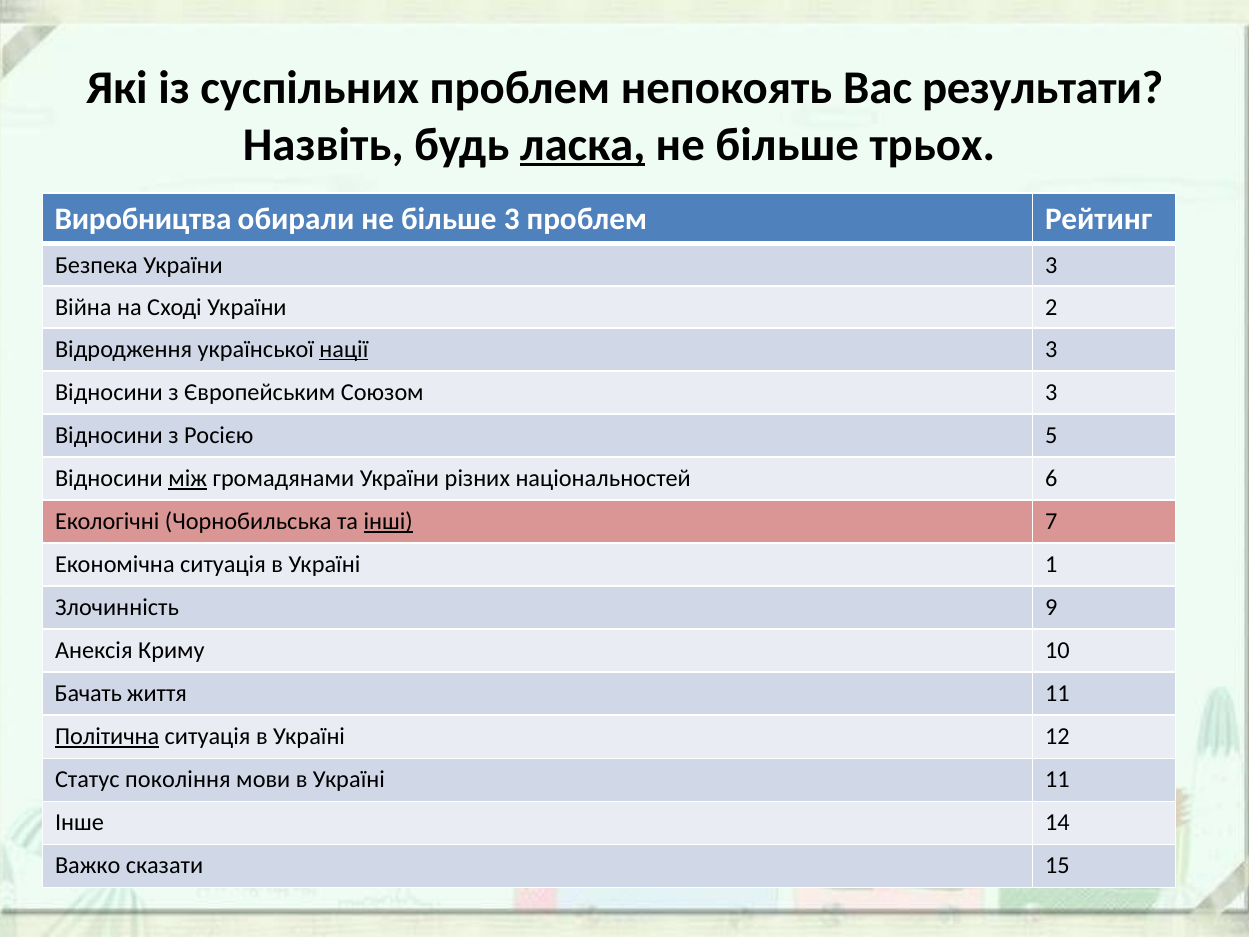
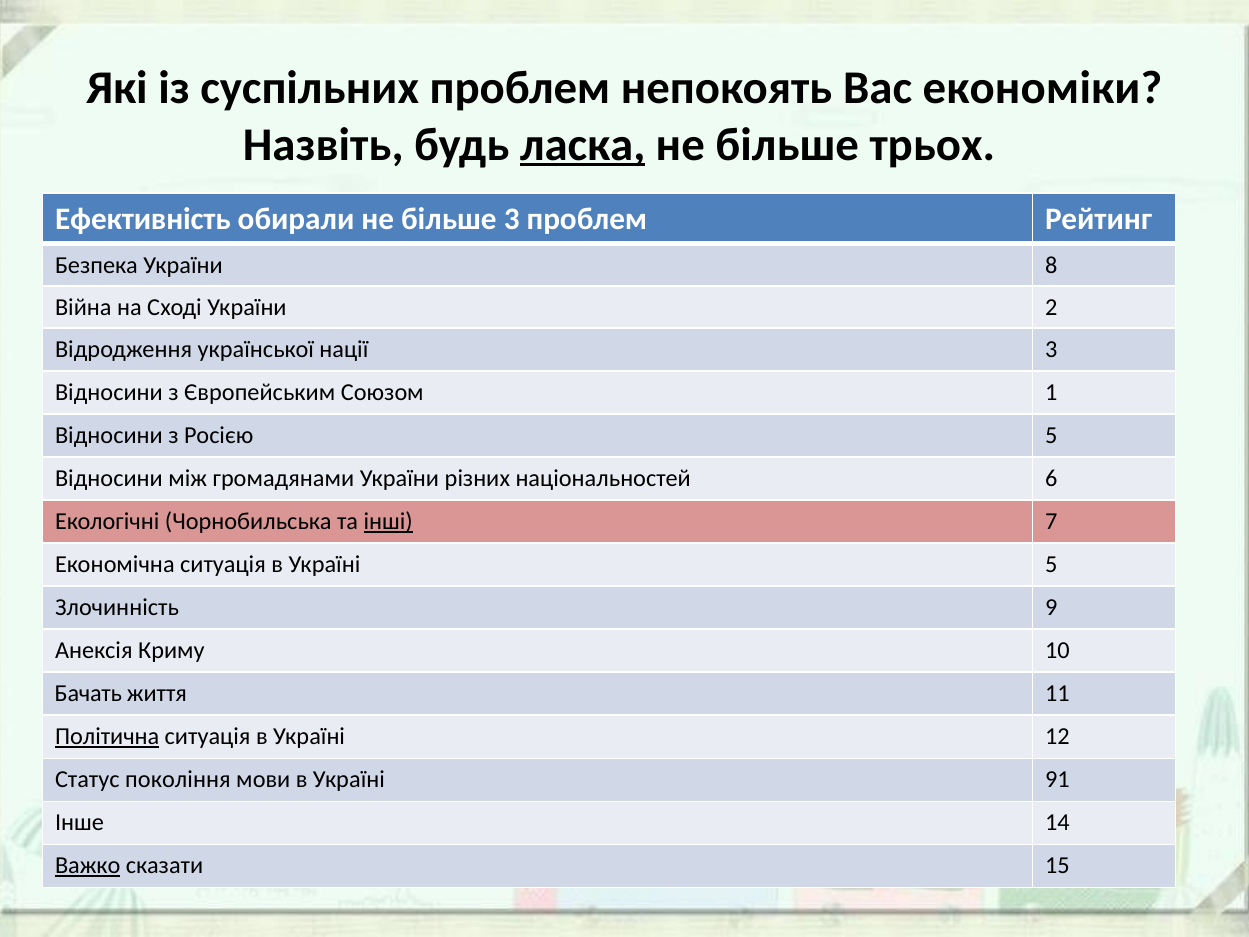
результати: результати -> економіки
Виробництва: Виробництва -> Ефективність
України 3: 3 -> 8
нації underline: present -> none
Союзом 3: 3 -> 1
між underline: present -> none
Україні 1: 1 -> 5
Україні 11: 11 -> 91
Важко underline: none -> present
